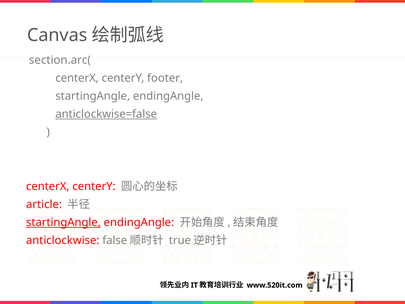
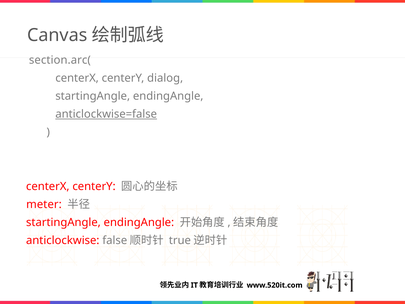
footer: footer -> dialog
article: article -> meter
startingAngle at (63, 222) underline: present -> none
